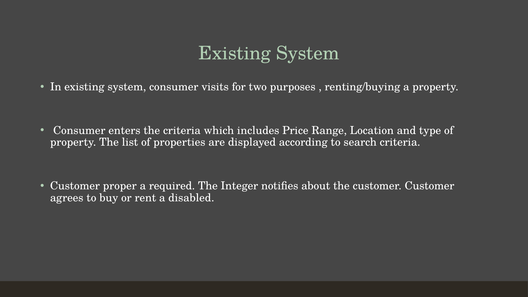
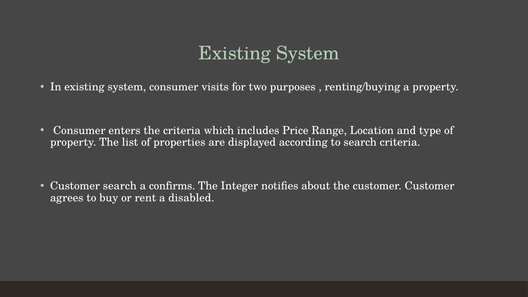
Customer proper: proper -> search
required: required -> confirms
